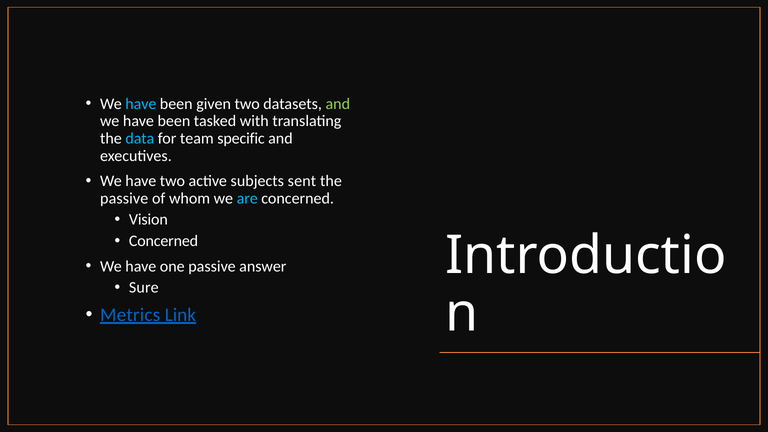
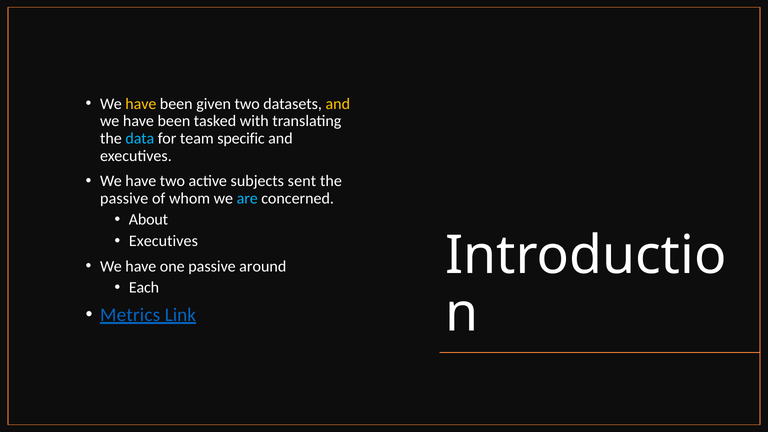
have at (141, 104) colour: light blue -> yellow
and at (338, 104) colour: light green -> yellow
Vision: Vision -> About
Concerned at (164, 241): Concerned -> Executives
answer: answer -> around
Sure: Sure -> Each
